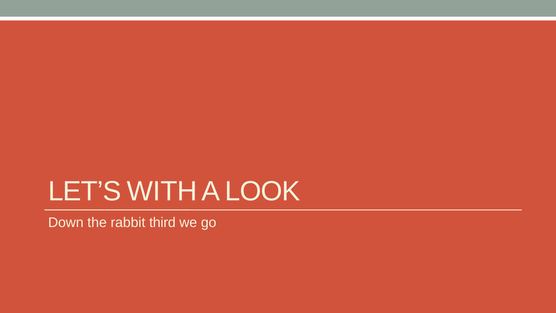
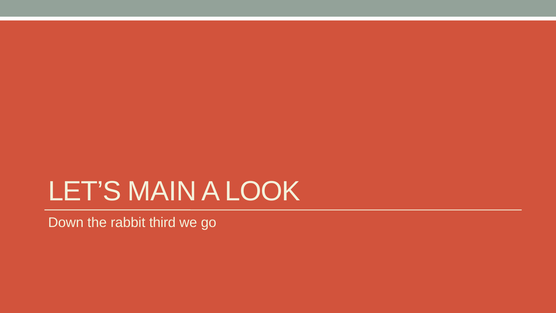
WITH: WITH -> MAIN
